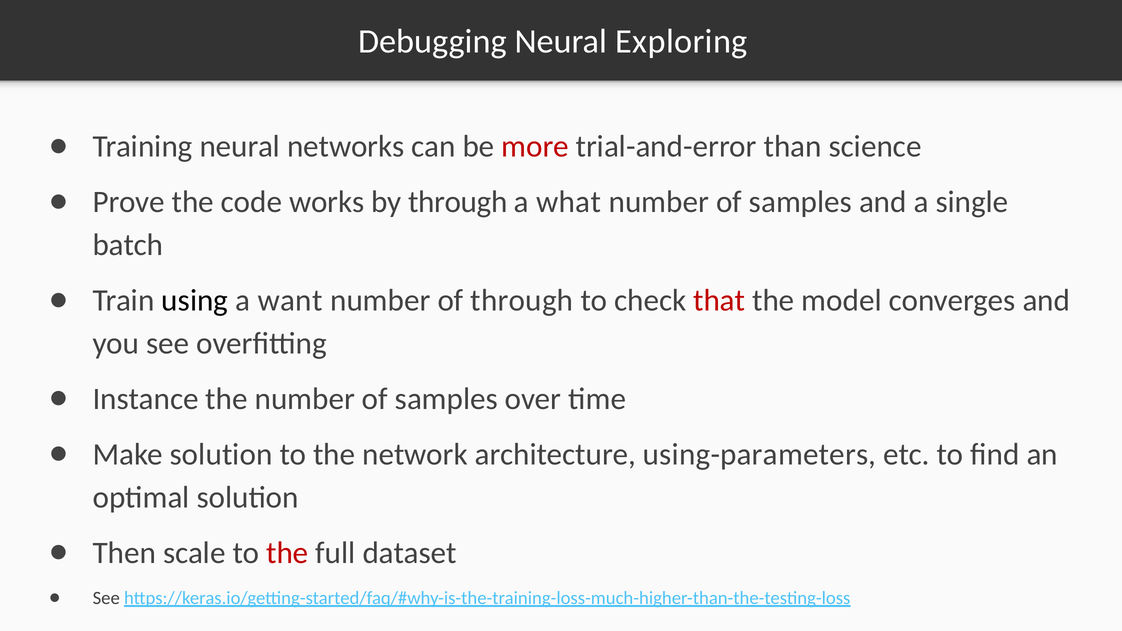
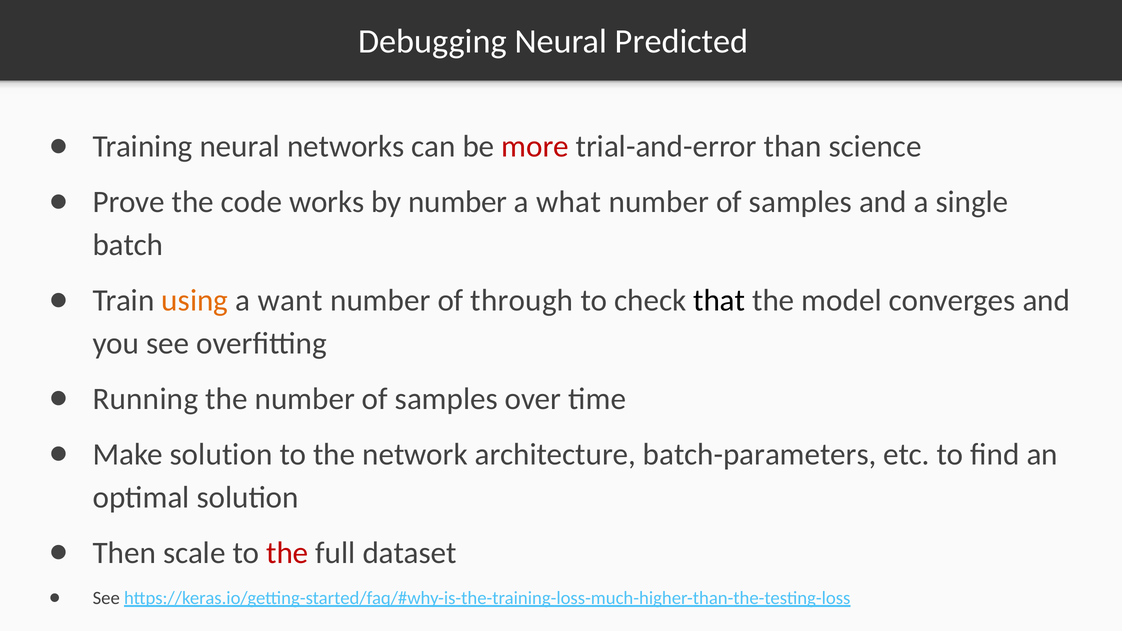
Exploring: Exploring -> Predicted
by through: through -> number
using colour: black -> orange
that colour: red -> black
Instance: Instance -> Running
using-parameters: using-parameters -> batch-parameters
